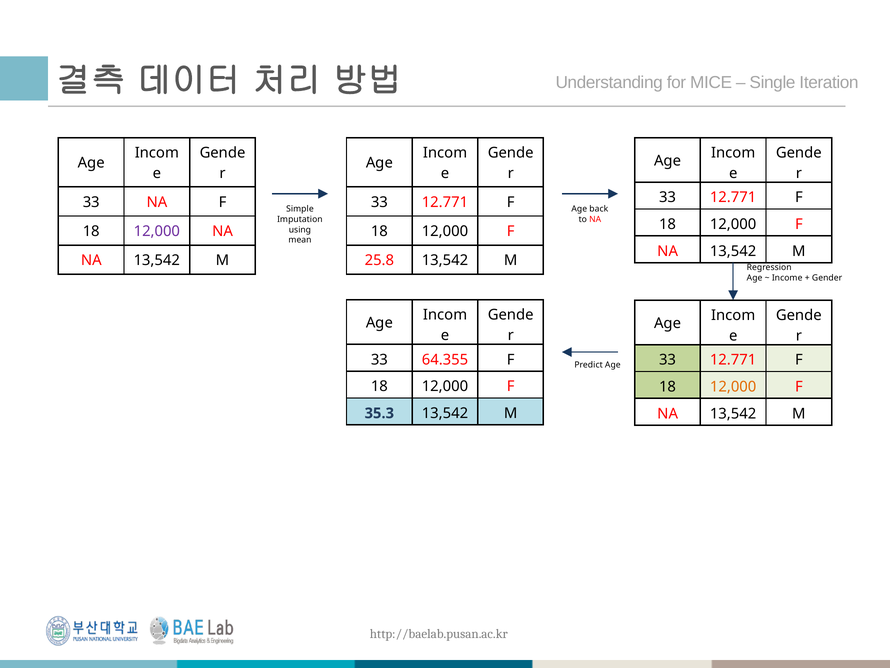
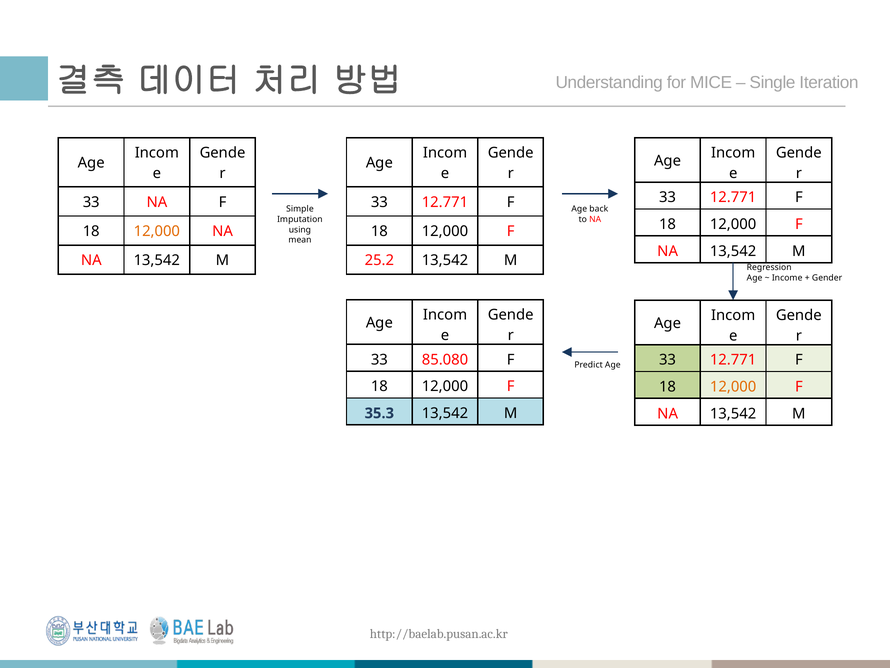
12,000 at (157, 231) colour: purple -> orange
25.8: 25.8 -> 25.2
64.355: 64.355 -> 85.080
